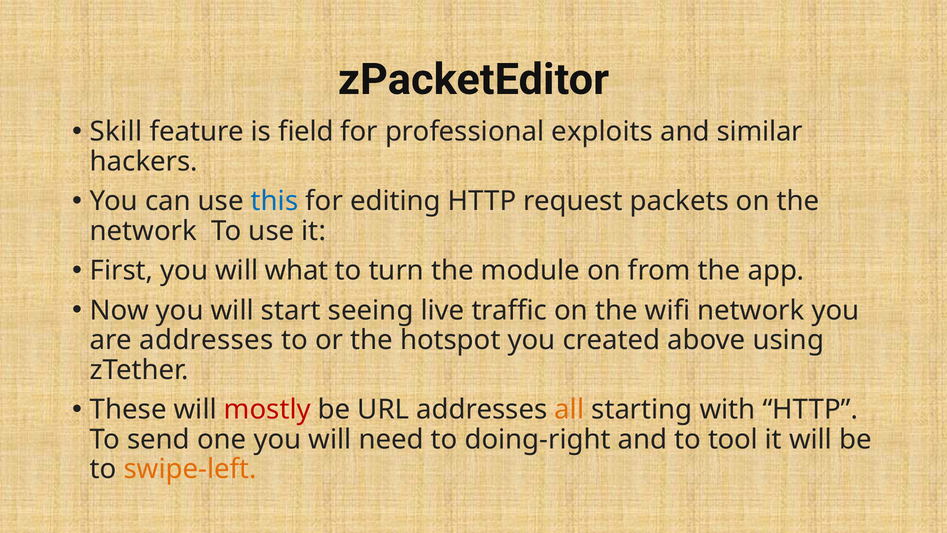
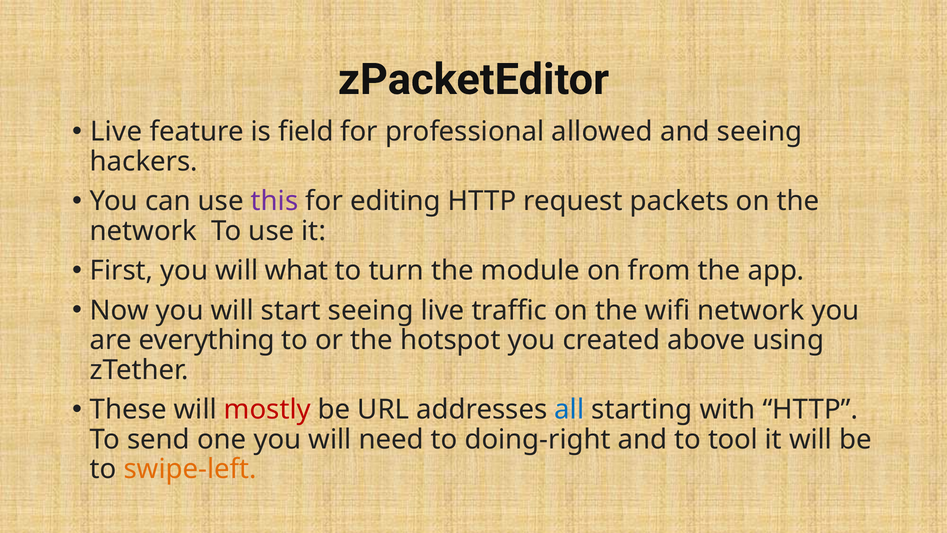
Skill at (116, 132): Skill -> Live
exploits: exploits -> allowed
and similar: similar -> seeing
this colour: blue -> purple
are addresses: addresses -> everything
all colour: orange -> blue
